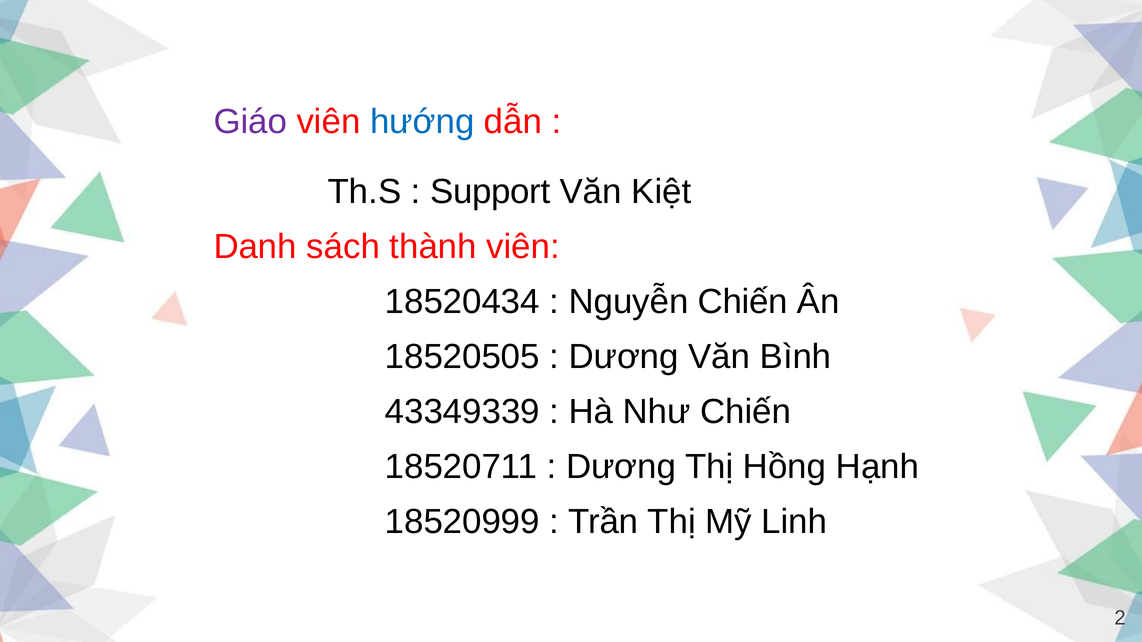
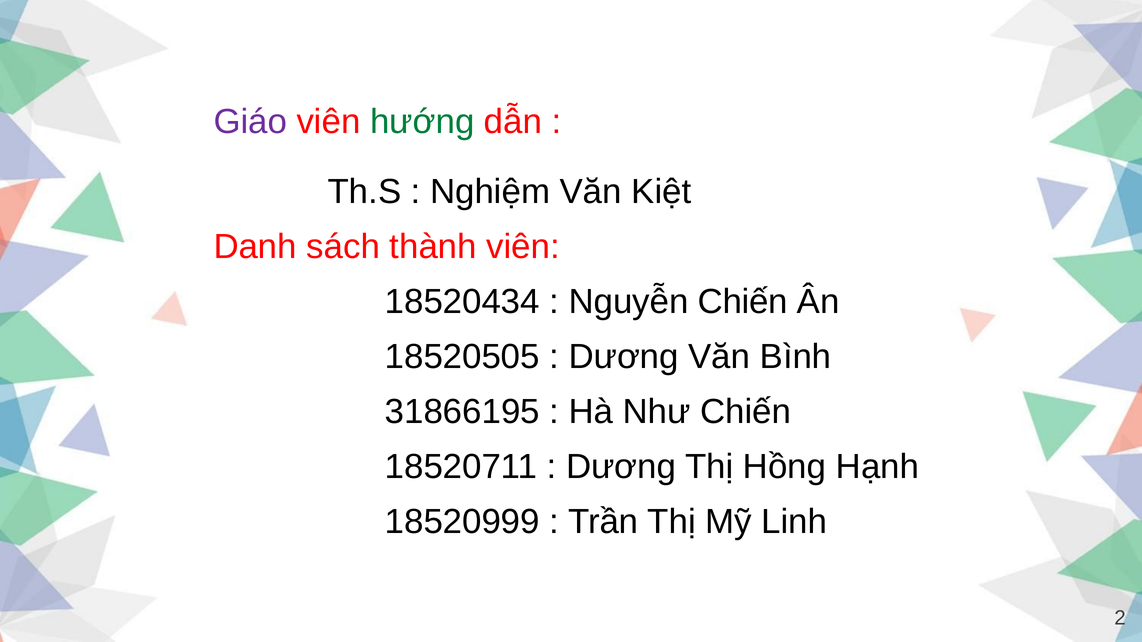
hướng colour: blue -> green
Support: Support -> Nghiệm
43349339: 43349339 -> 31866195
